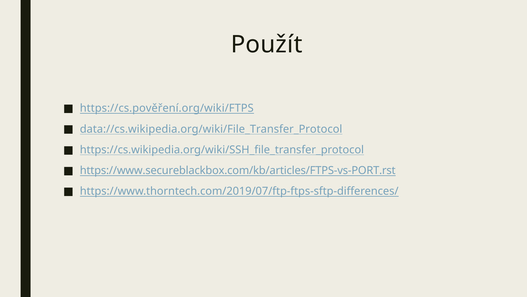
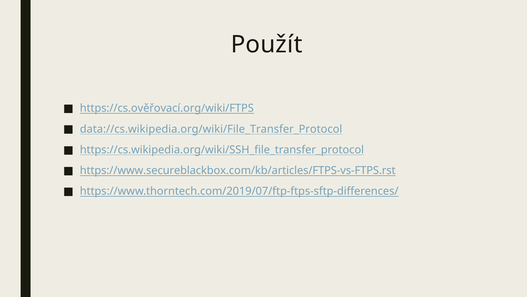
https://cs.pověření.org/wiki/FTPS: https://cs.pověření.org/wiki/FTPS -> https://cs.ověřovací.org/wiki/FTPS
https://www.secureblackbox.com/kb/articles/FTPS-vs-PORT.rst: https://www.secureblackbox.com/kb/articles/FTPS-vs-PORT.rst -> https://www.secureblackbox.com/kb/articles/FTPS-vs-FTPS.rst
